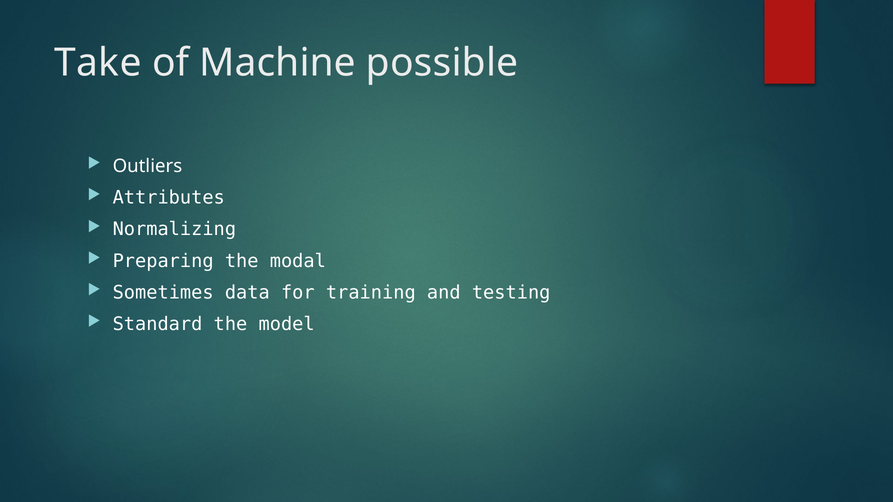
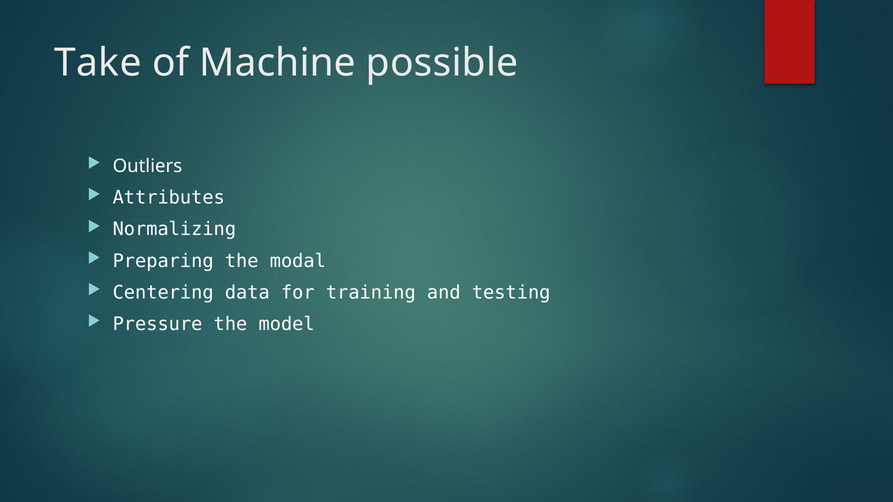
Sometimes: Sometimes -> Centering
Standard: Standard -> Pressure
